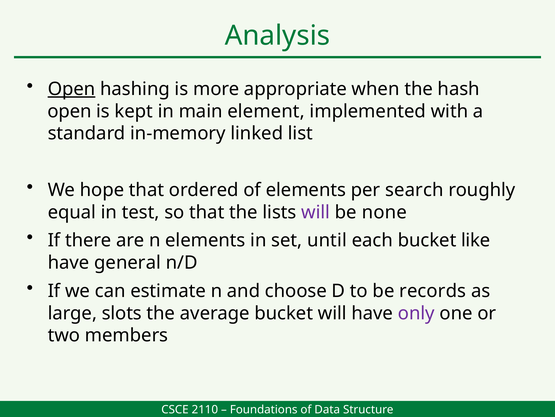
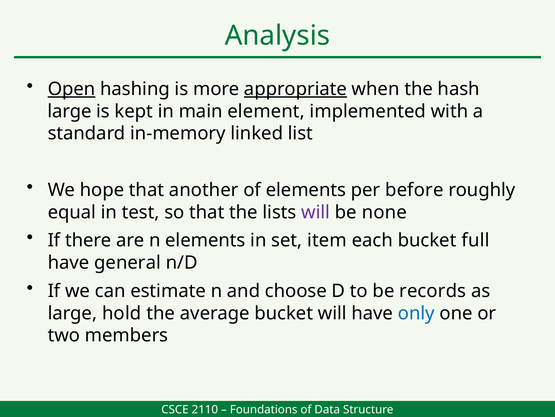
appropriate underline: none -> present
open at (70, 111): open -> large
ordered: ordered -> another
search: search -> before
until: until -> item
like: like -> full
slots: slots -> hold
only colour: purple -> blue
